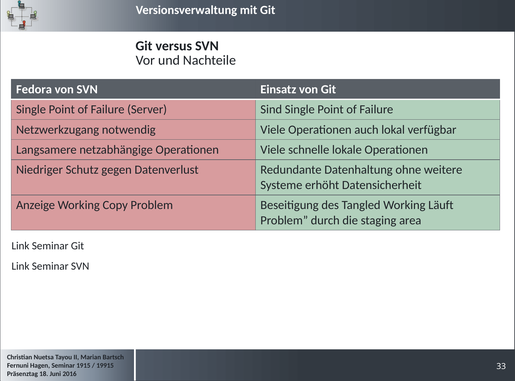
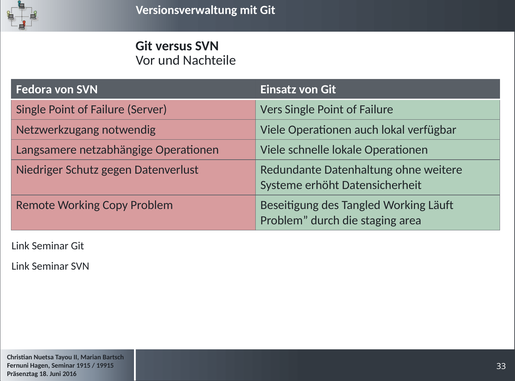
Sind: Sind -> Vers
Anzeige: Anzeige -> Remote
